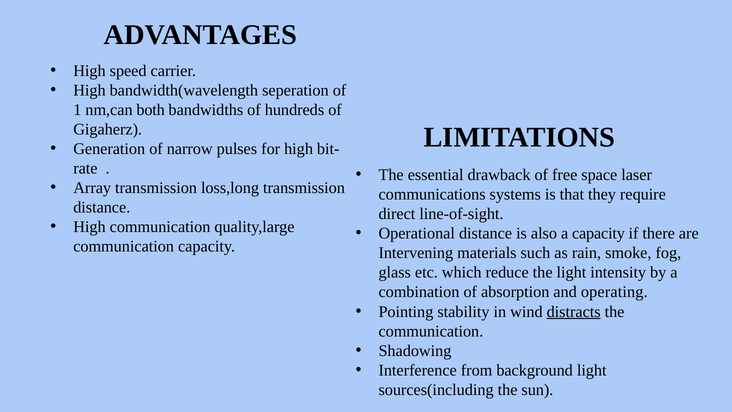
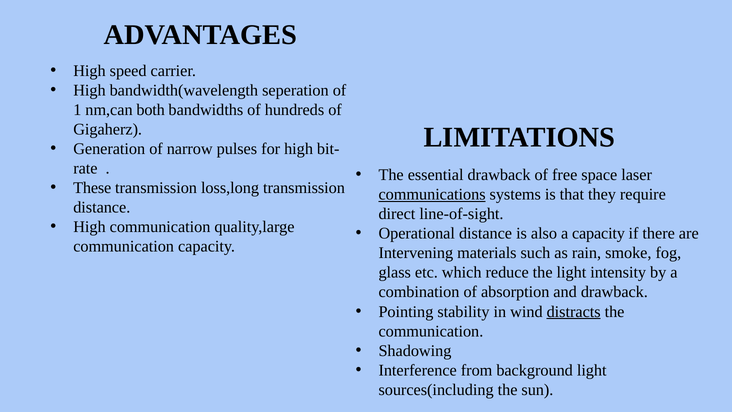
Array: Array -> These
communications underline: none -> present
and operating: operating -> drawback
